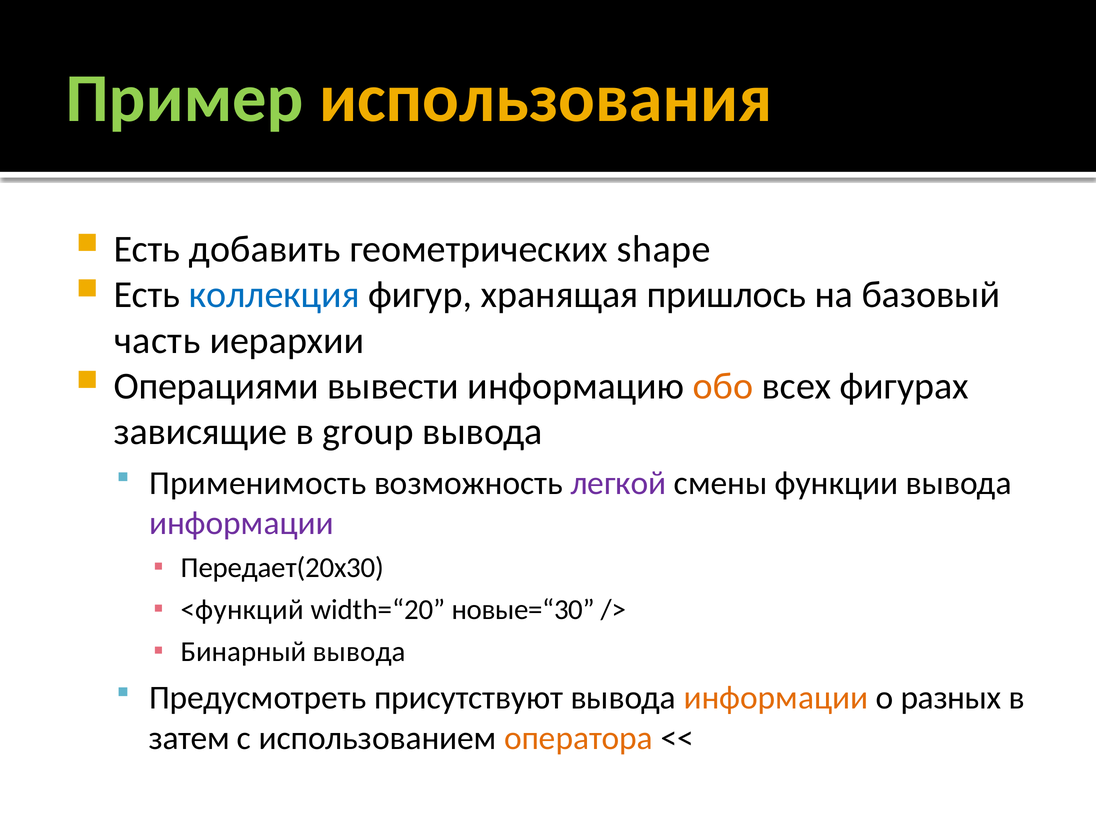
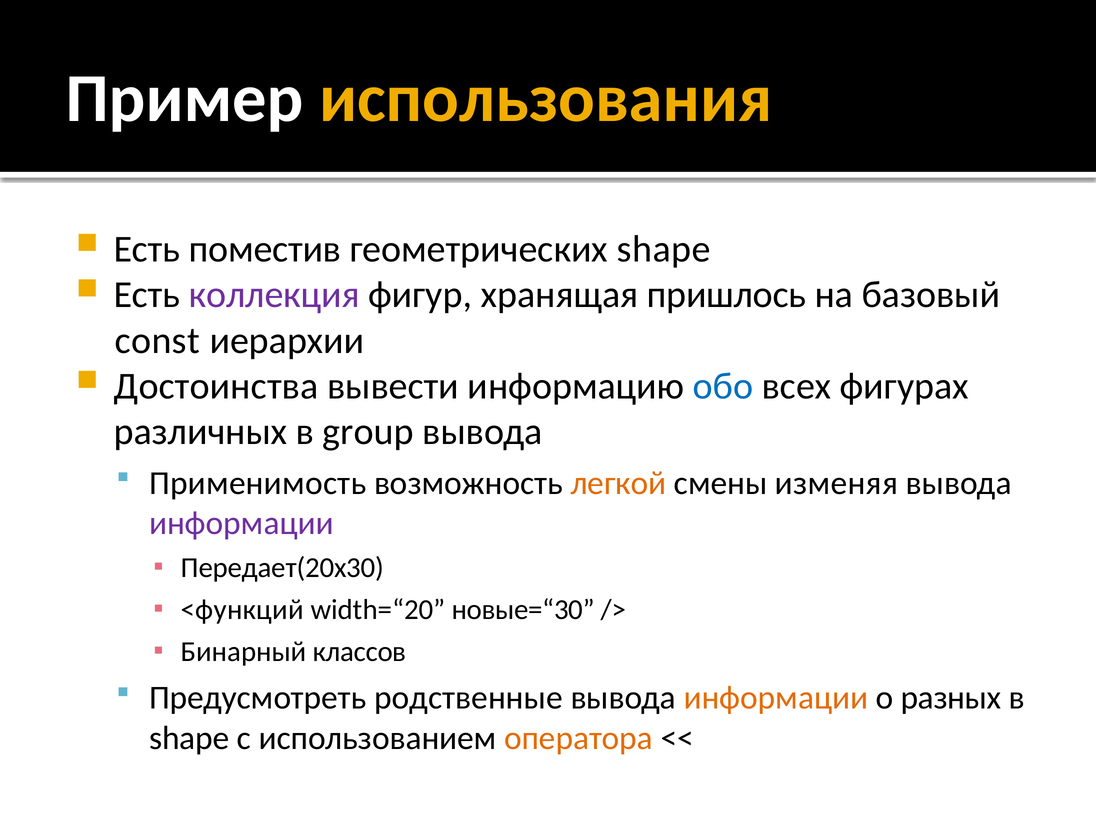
Пример colour: light green -> white
добавить: добавить -> поместив
коллекция colour: blue -> purple
часть: часть -> const
Операциями: Операциями -> Достоинства
обо colour: orange -> blue
зависящие: зависящие -> различных
легкой colour: purple -> orange
функции: функции -> изменяя
Бинарный вывода: вывода -> классов
присутствуют: присутствуют -> родственные
затем at (189, 738): затем -> shape
